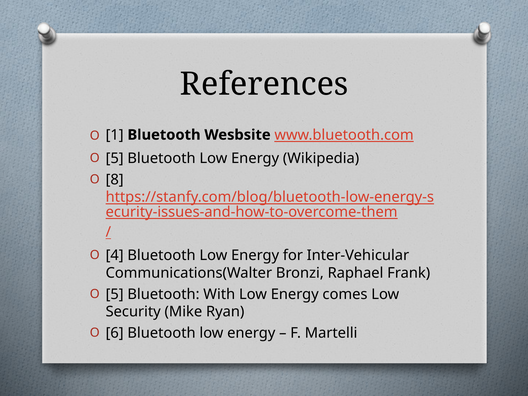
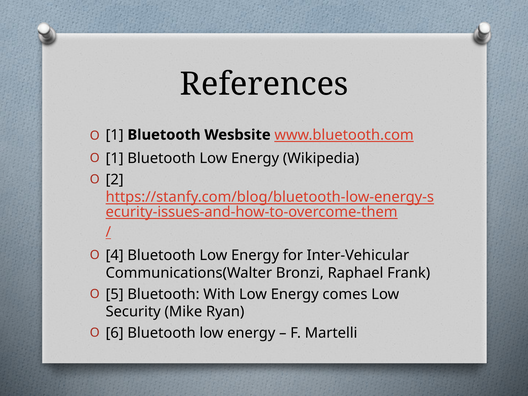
5 at (115, 158): 5 -> 1
8: 8 -> 2
